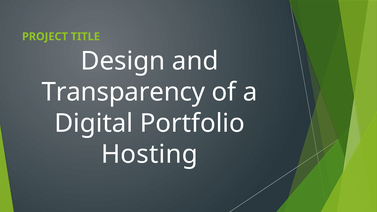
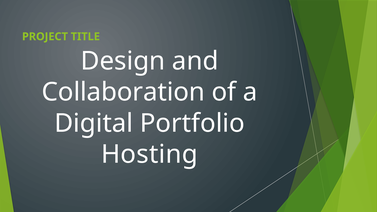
Transparency: Transparency -> Collaboration
